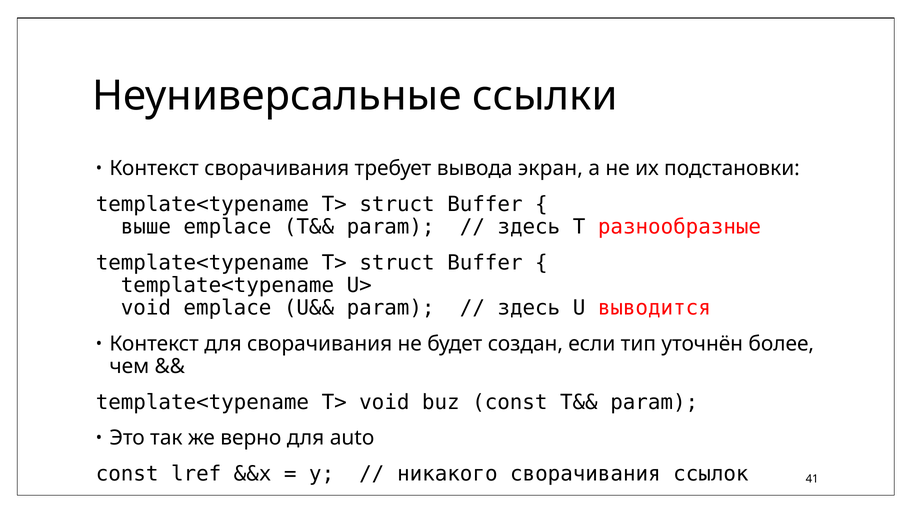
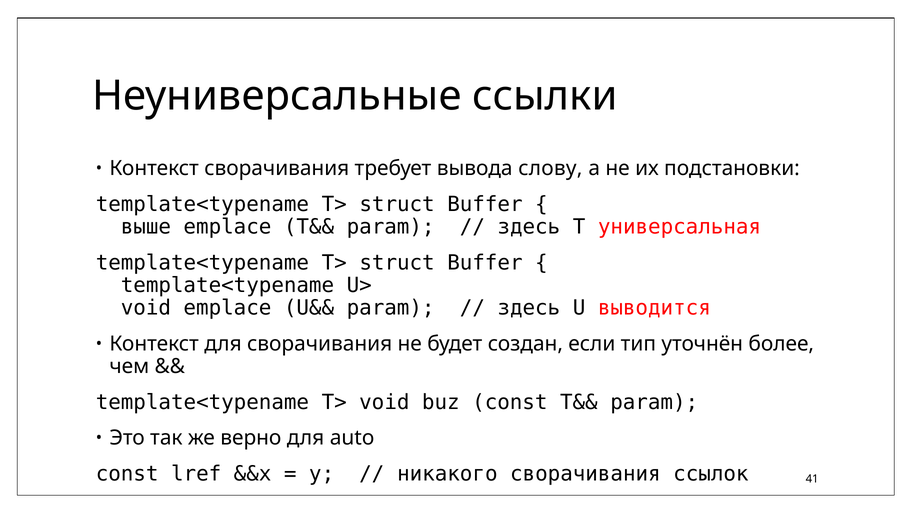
экран: экран -> слову
разнообразные: разнообразные -> универсальная
